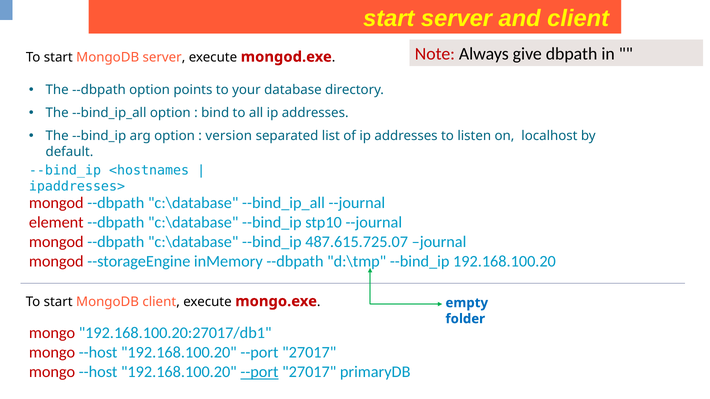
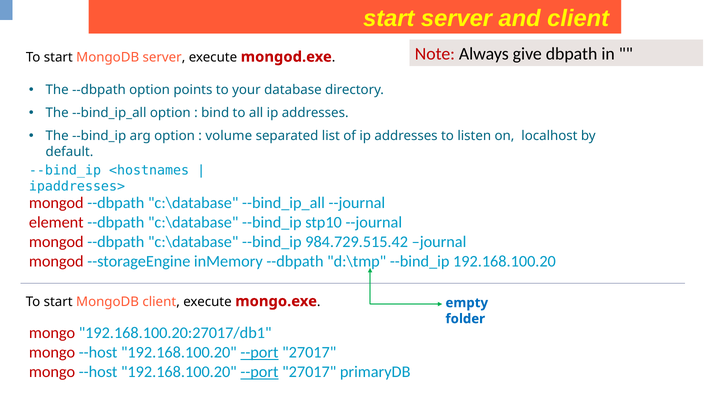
version: version -> volume
487.615.725.07: 487.615.725.07 -> 984.729.515.42
--port at (259, 353) underline: none -> present
